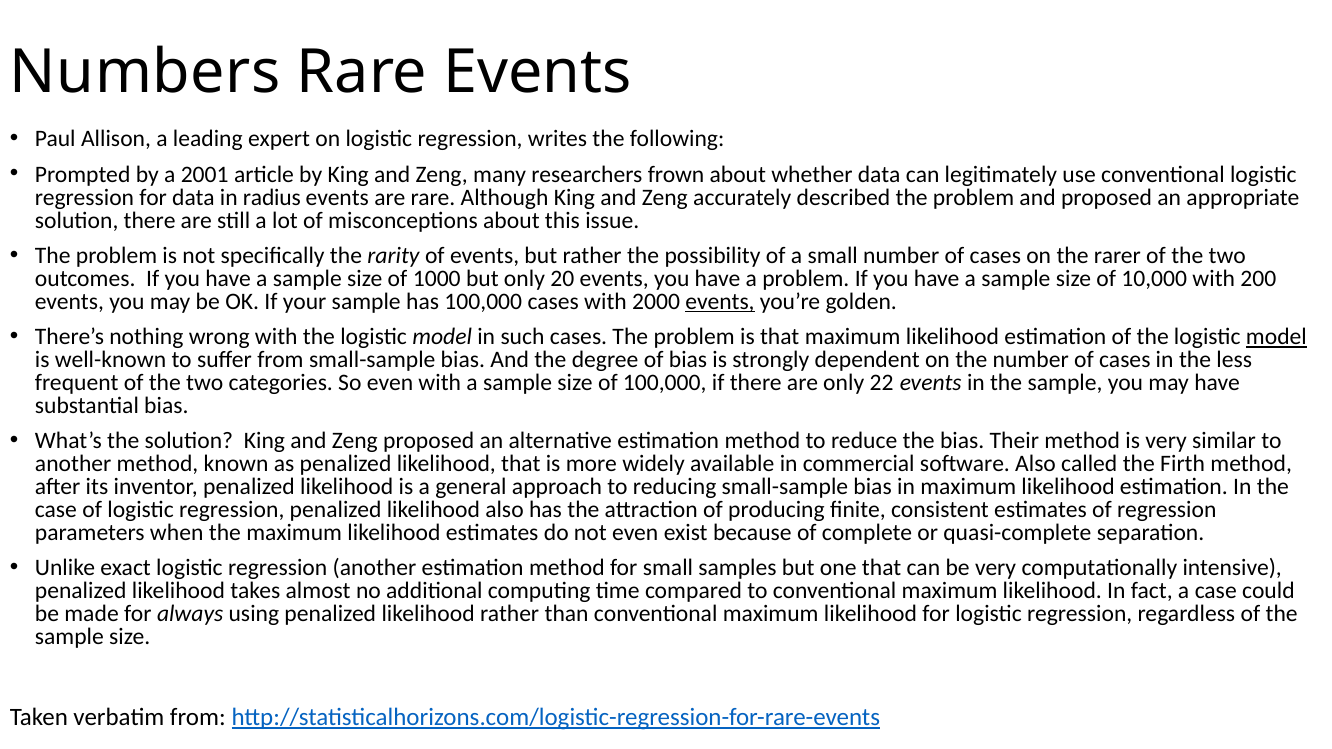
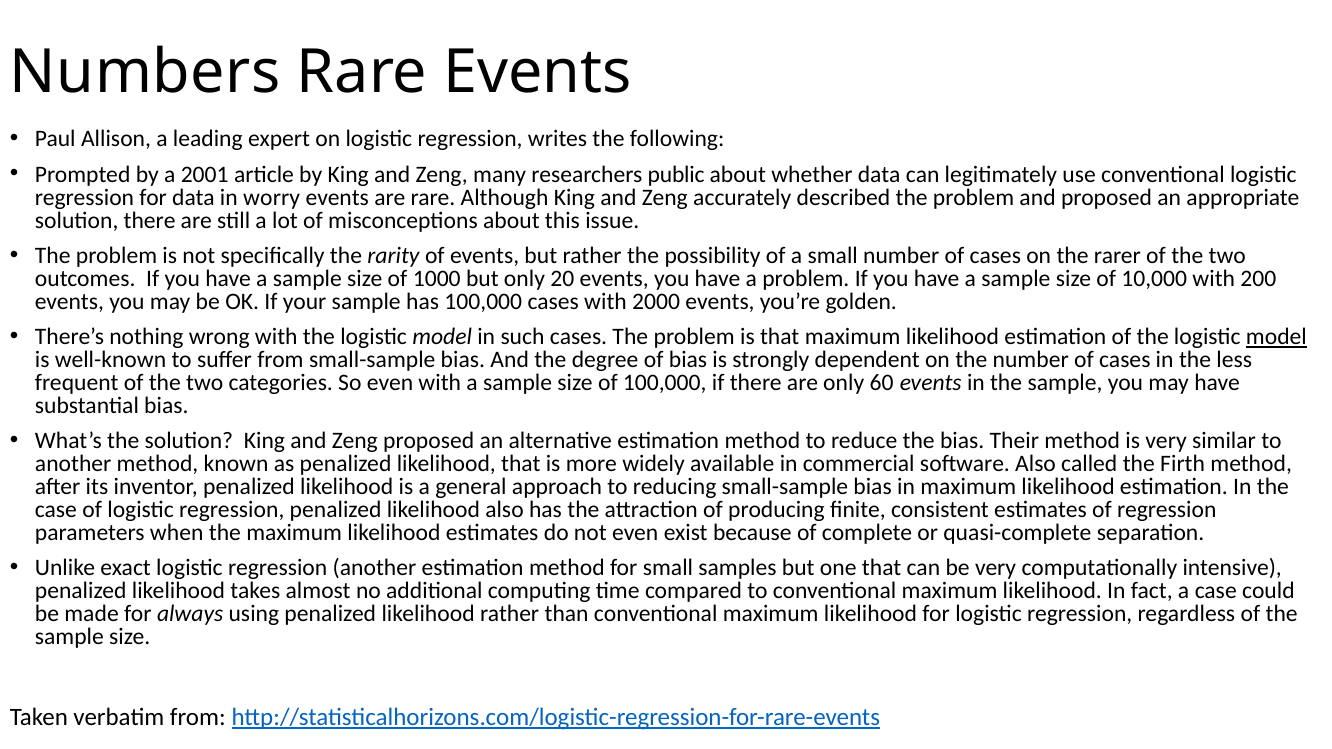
frown: frown -> public
radius: radius -> worry
events at (720, 302) underline: present -> none
22: 22 -> 60
